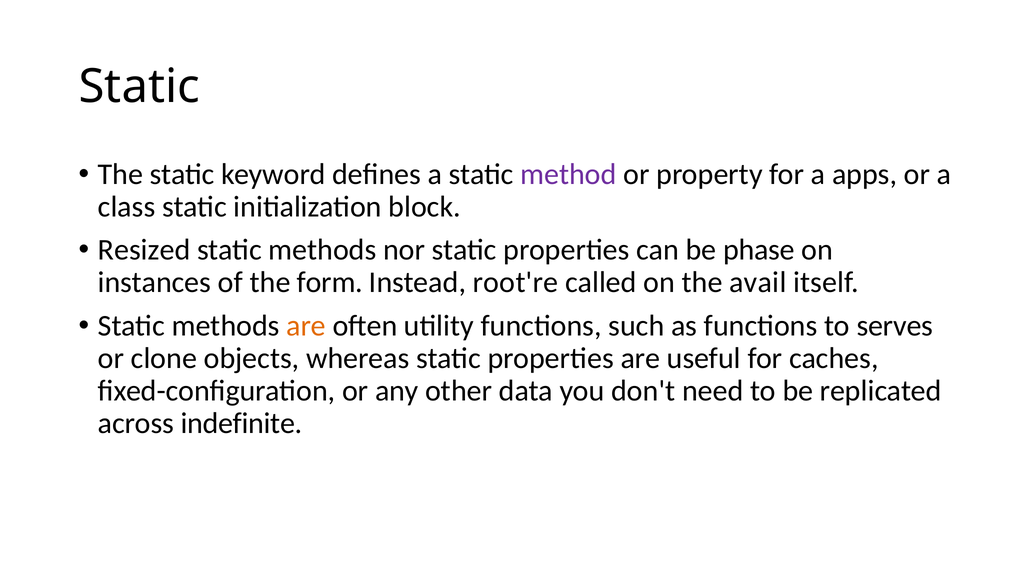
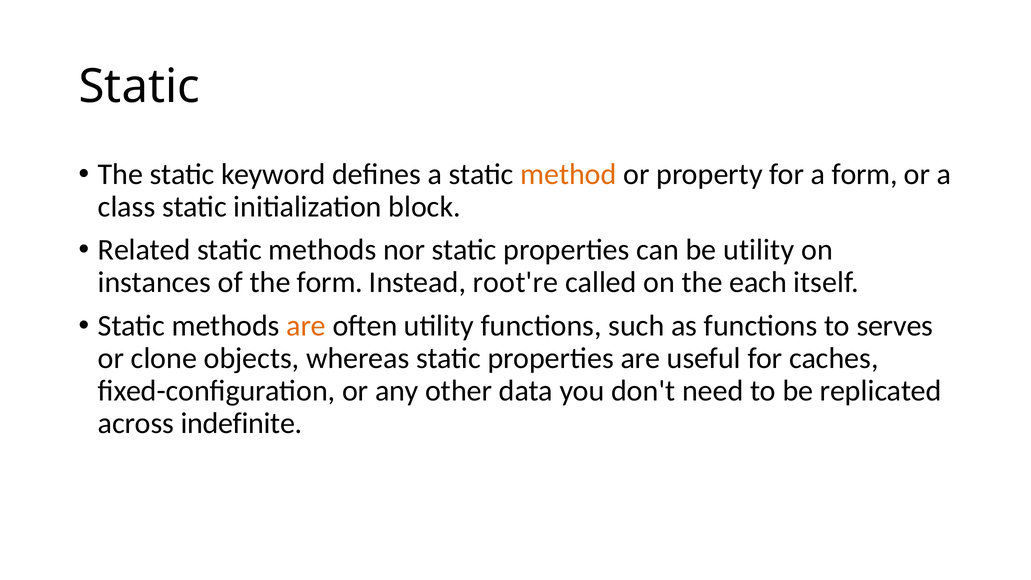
method colour: purple -> orange
a apps: apps -> form
Resized: Resized -> Related
be phase: phase -> utility
avail: avail -> each
